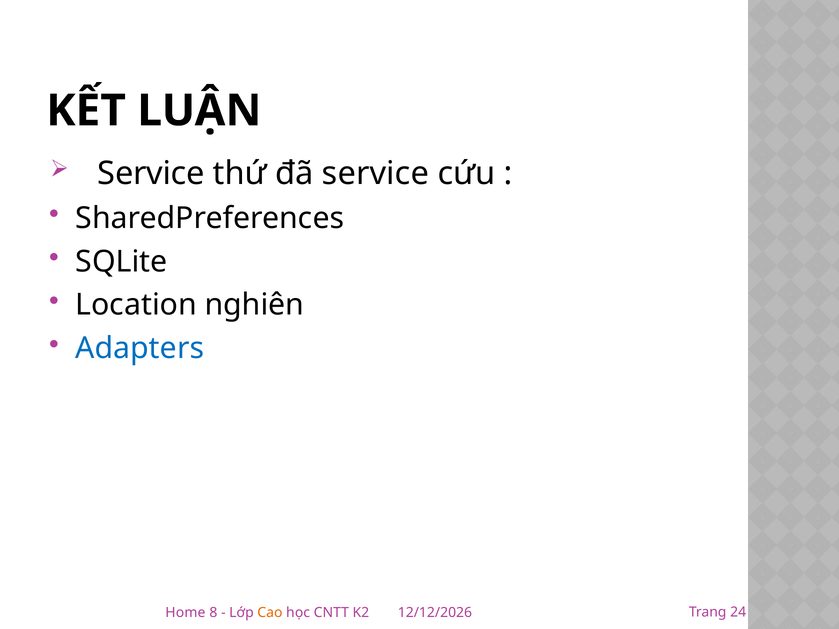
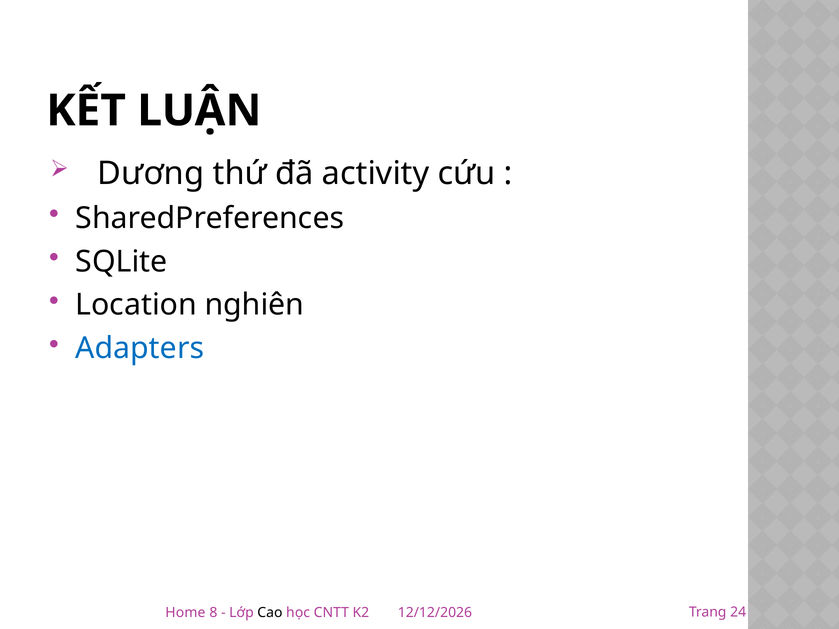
Service at (151, 174): Service -> Dương
đã service: service -> activity
Cao colour: orange -> black
